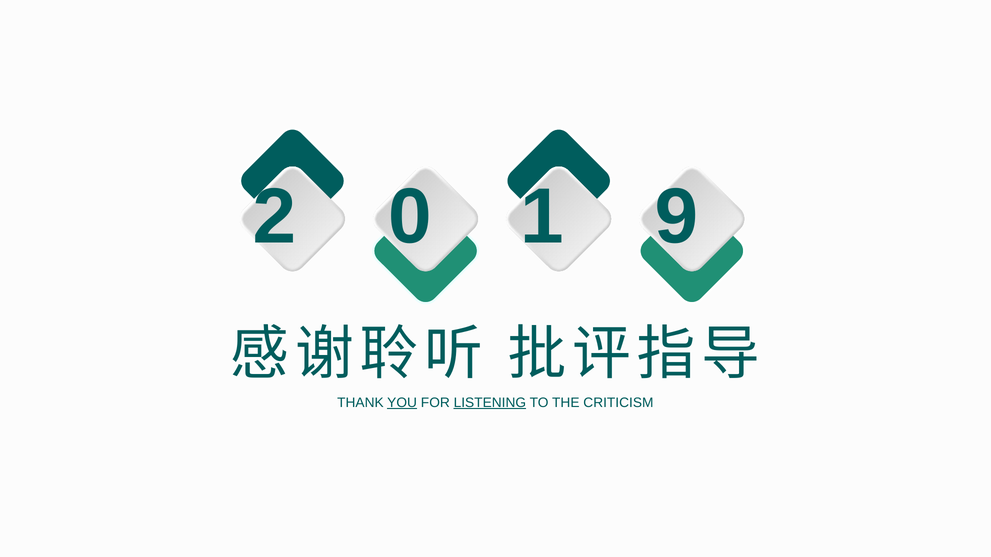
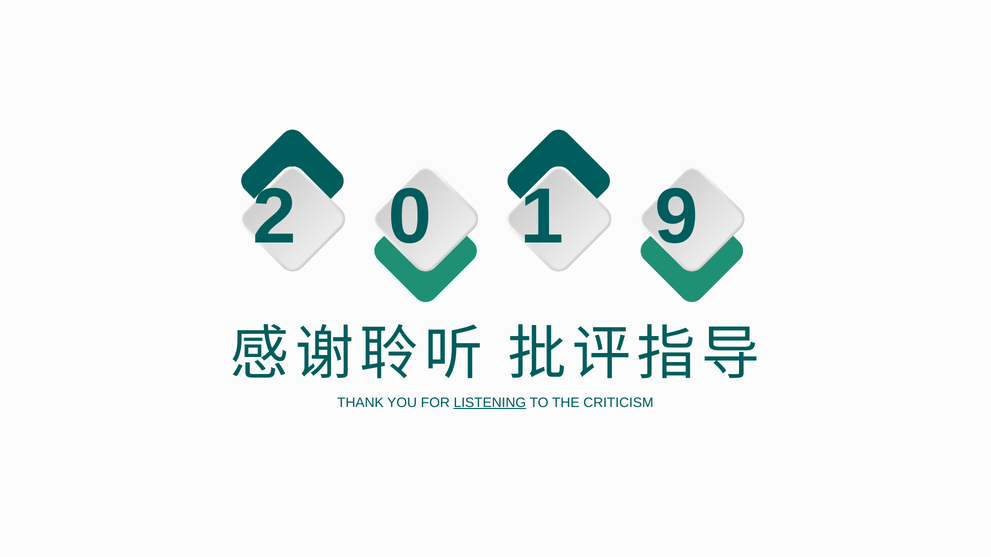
YOU underline: present -> none
